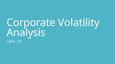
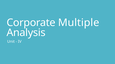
Volatility: Volatility -> Multiple
